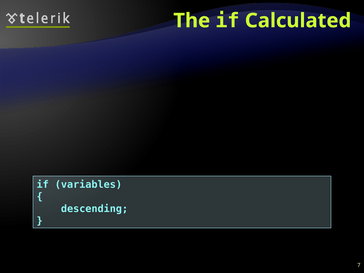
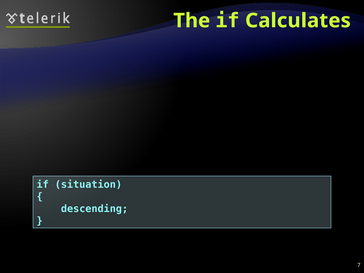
Calculated: Calculated -> Calculates
variables: variables -> situation
